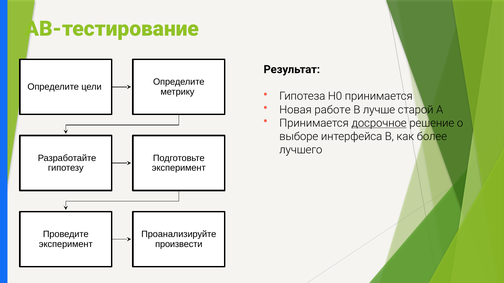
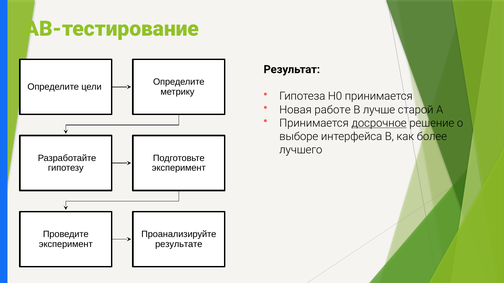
произвести: произвести -> результате
